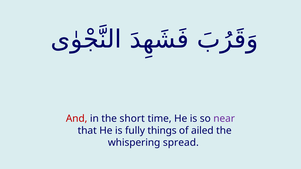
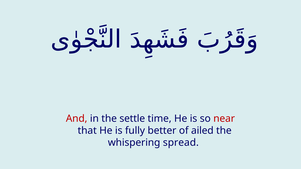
short: short -> settle
near colour: purple -> red
things: things -> better
